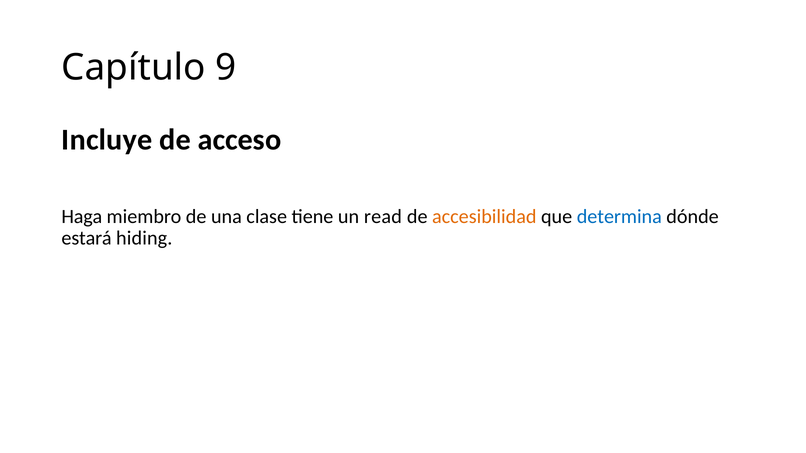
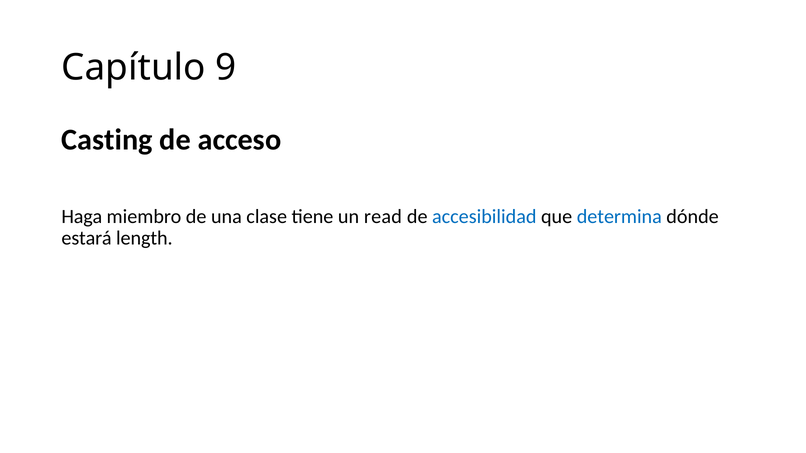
Incluye: Incluye -> Casting
accesibilidad colour: orange -> blue
hiding: hiding -> length
